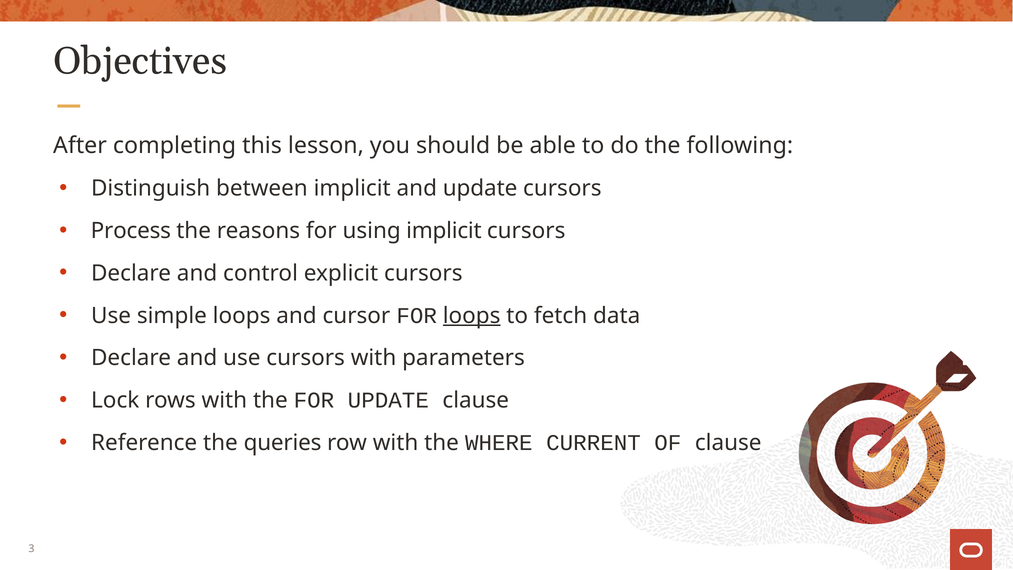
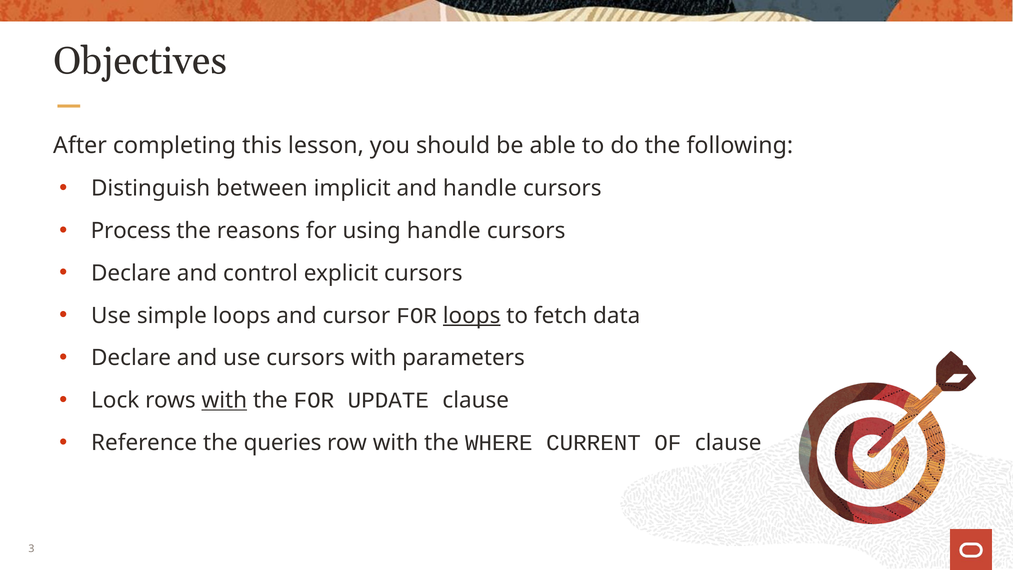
and update: update -> handle
using implicit: implicit -> handle
with at (224, 400) underline: none -> present
